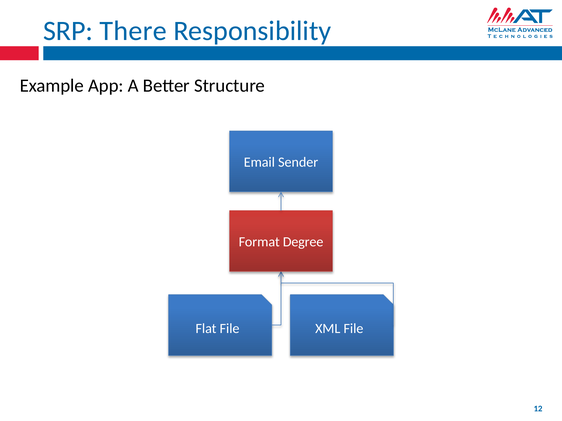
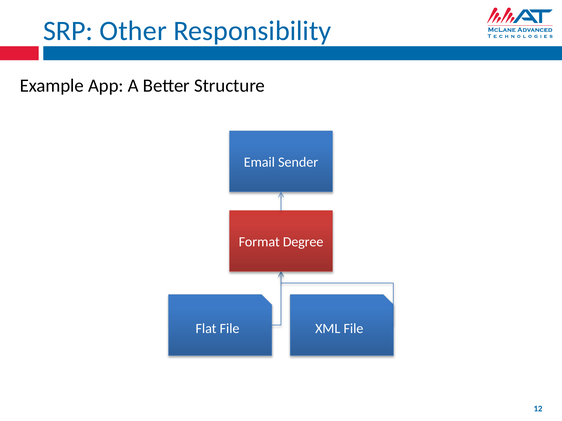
There: There -> Other
